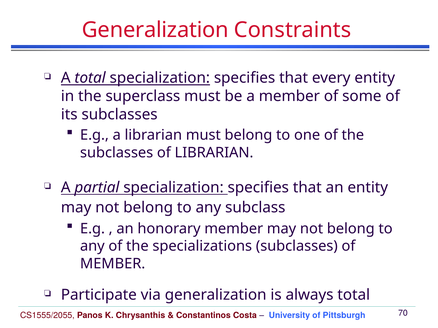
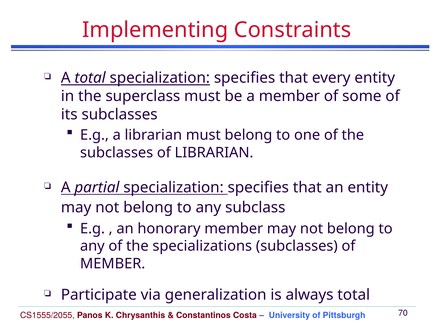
Generalization at (155, 30): Generalization -> Implementing
